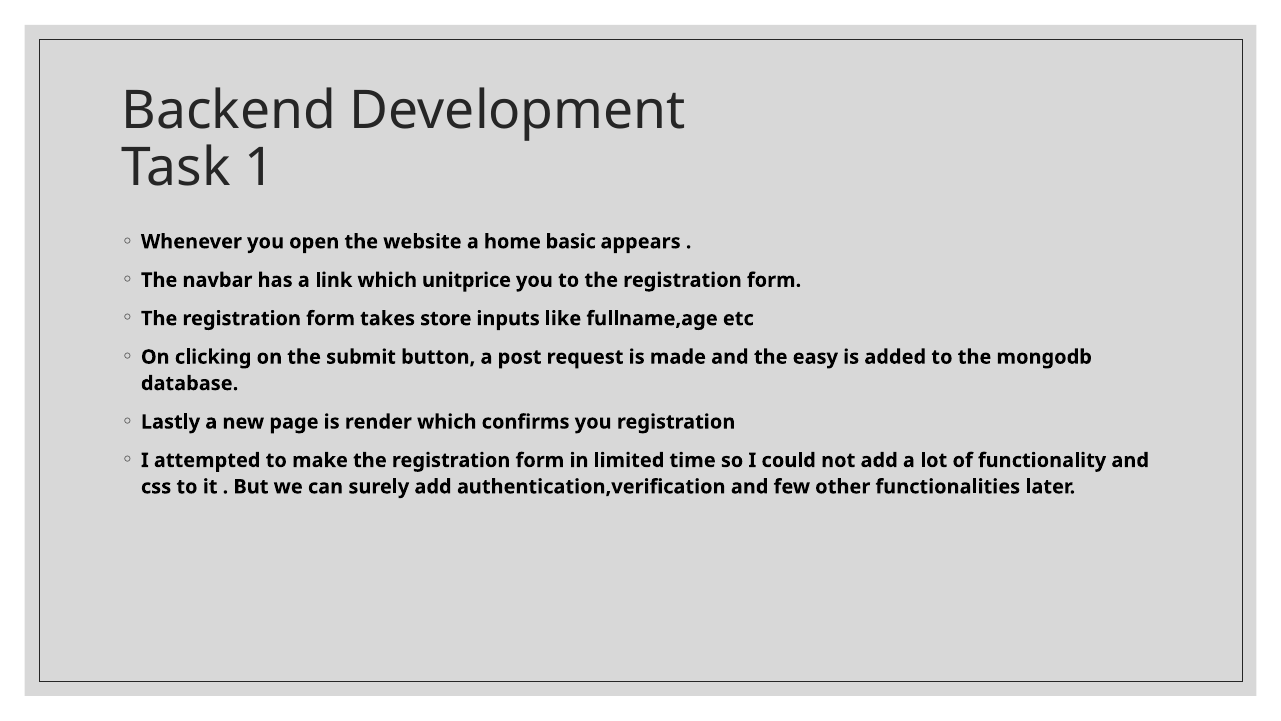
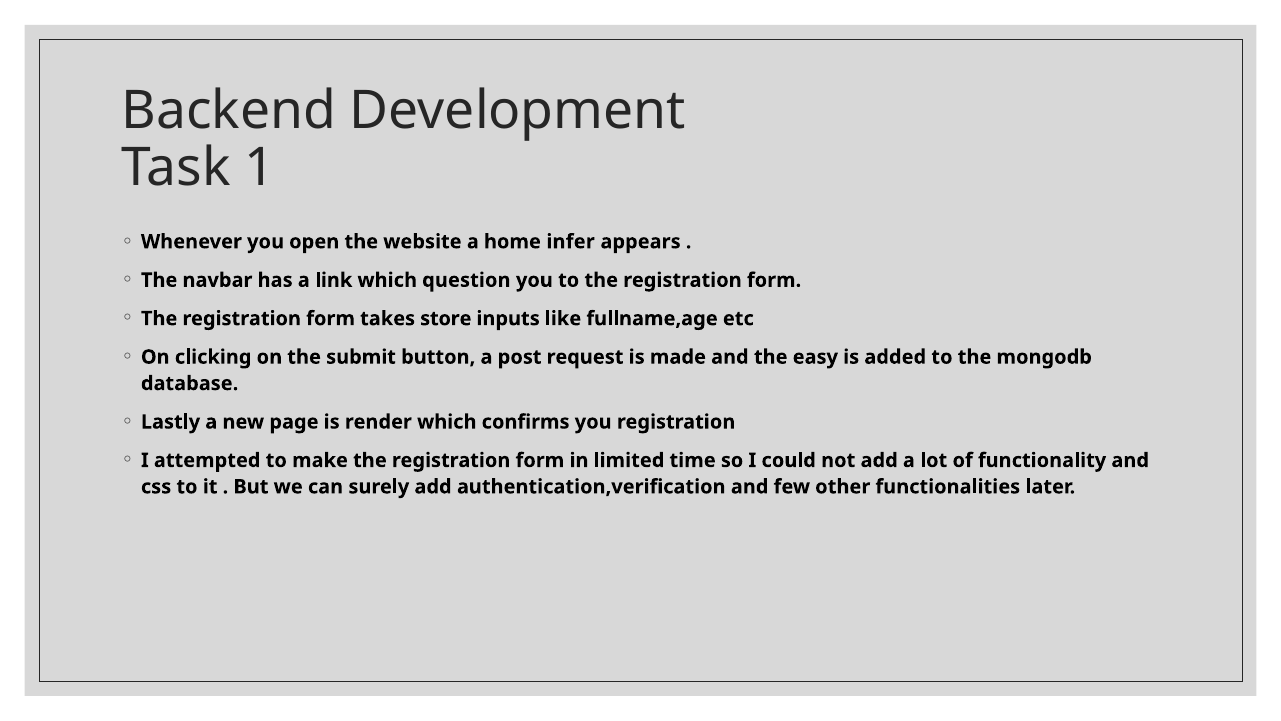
basic: basic -> infer
unitprice: unitprice -> question
